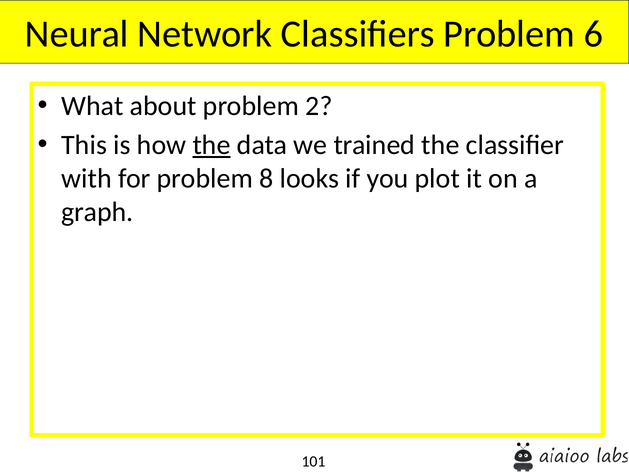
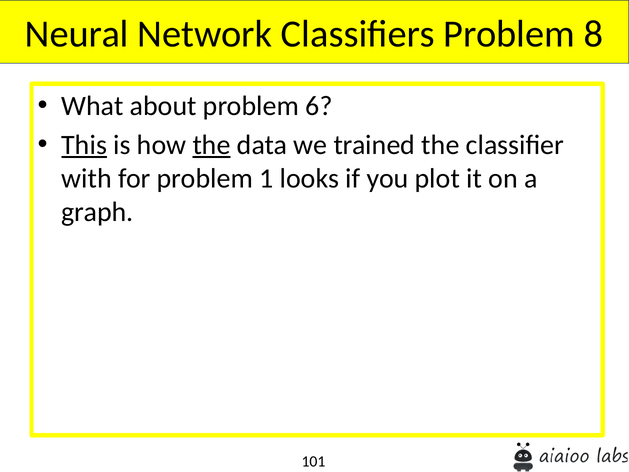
6: 6 -> 8
2: 2 -> 6
This underline: none -> present
8: 8 -> 1
